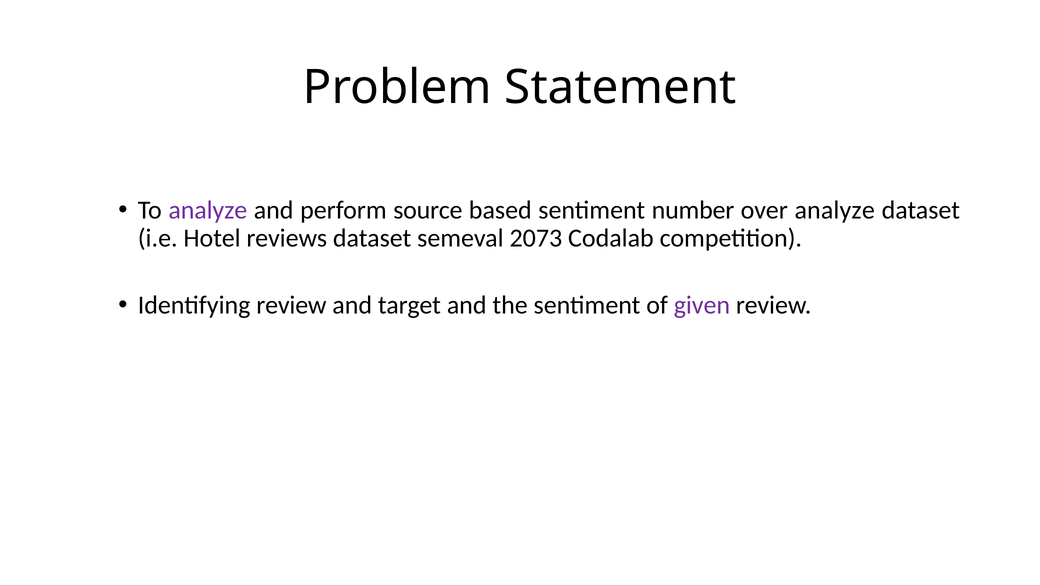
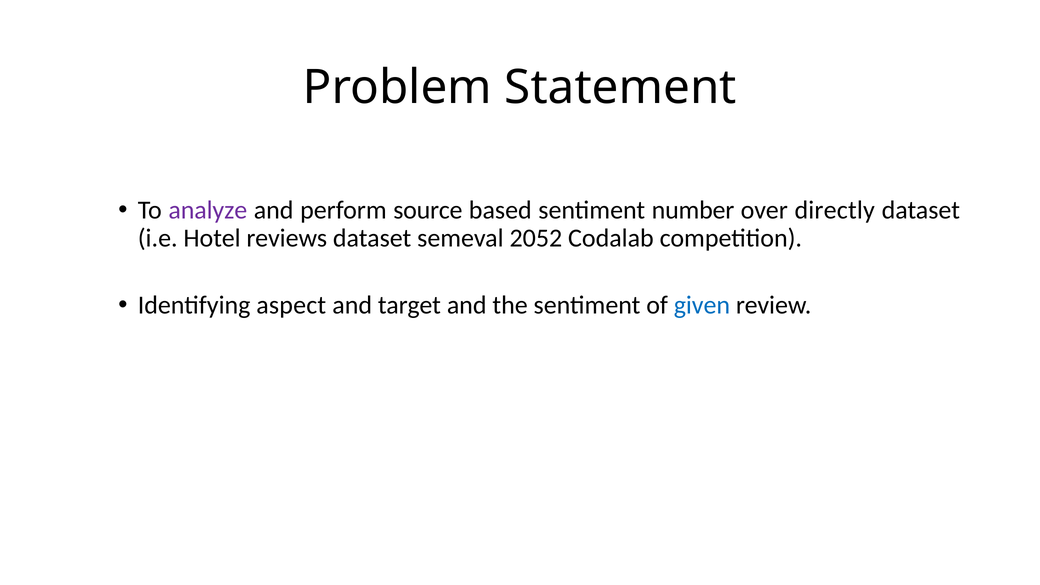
over analyze: analyze -> directly
2073: 2073 -> 2052
Identifying review: review -> aspect
given colour: purple -> blue
